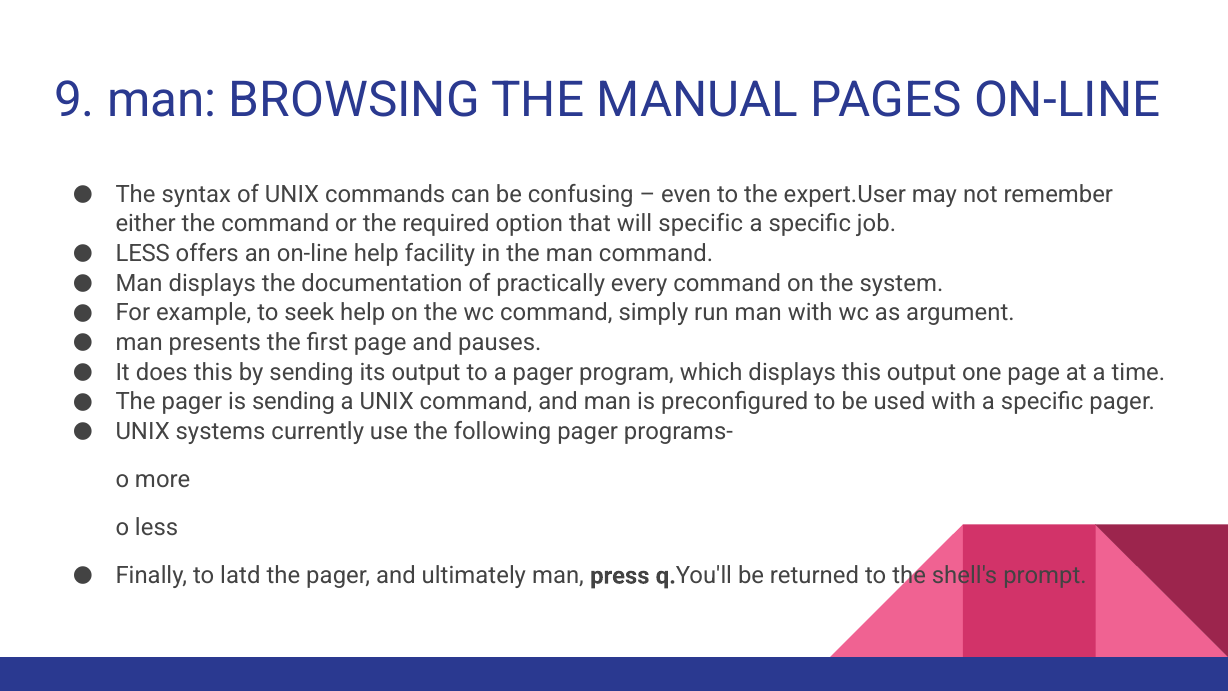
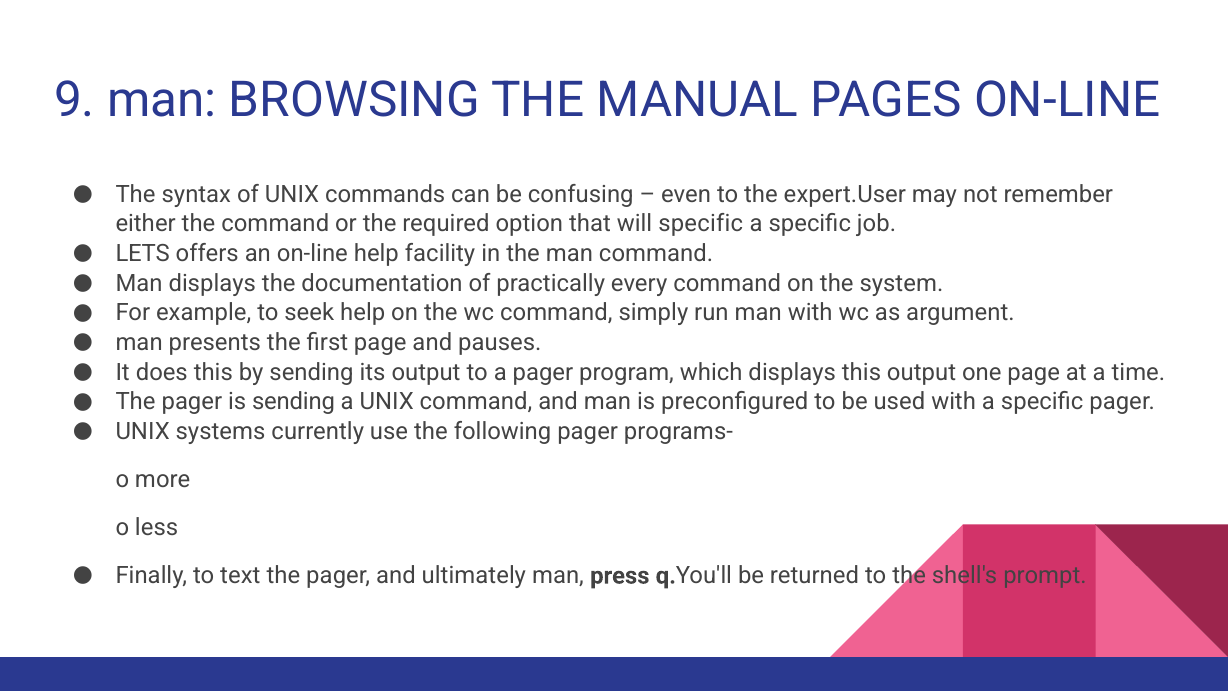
LESS at (143, 254): LESS -> LETS
latd: latd -> text
